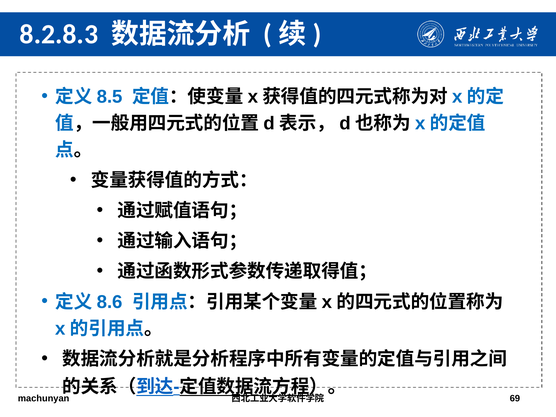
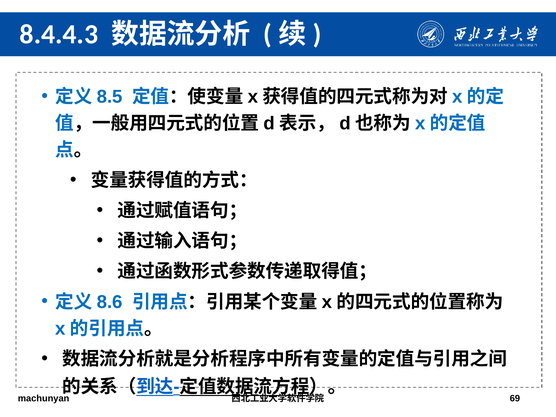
8.2.8.3: 8.2.8.3 -> 8.4.4.3
